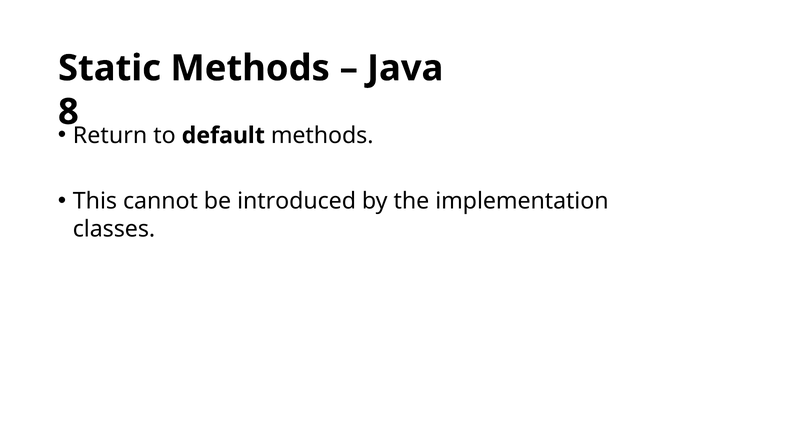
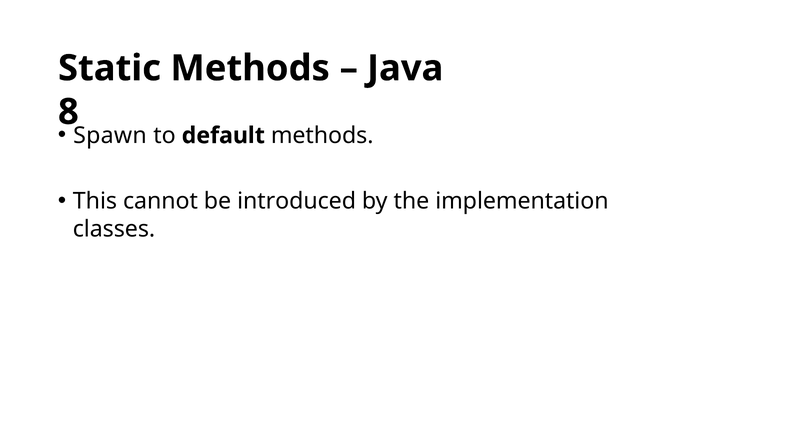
Return: Return -> Spawn
